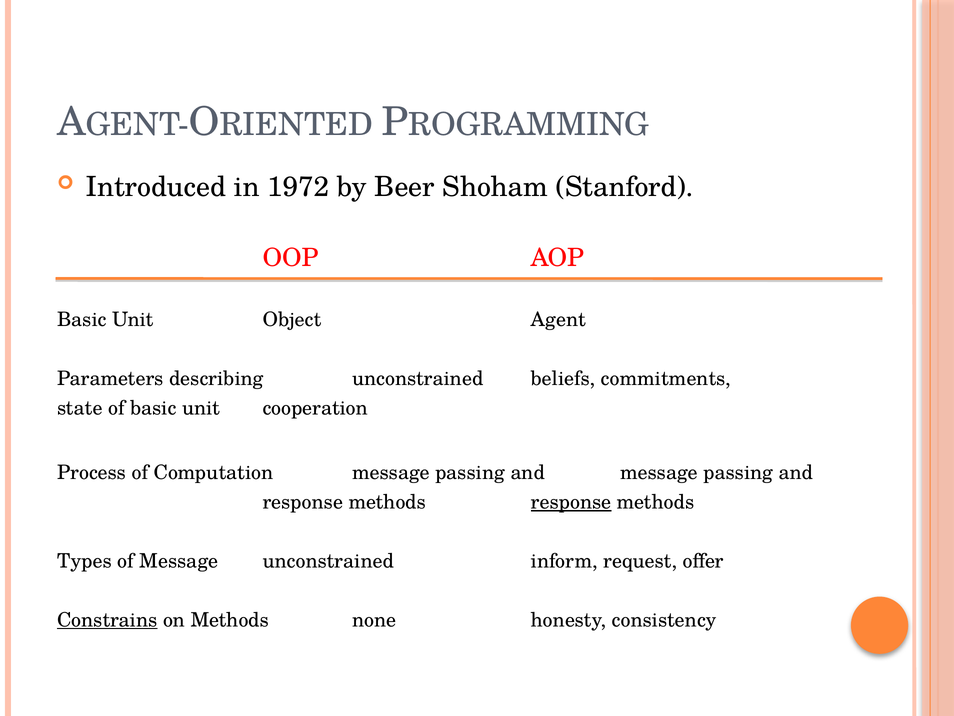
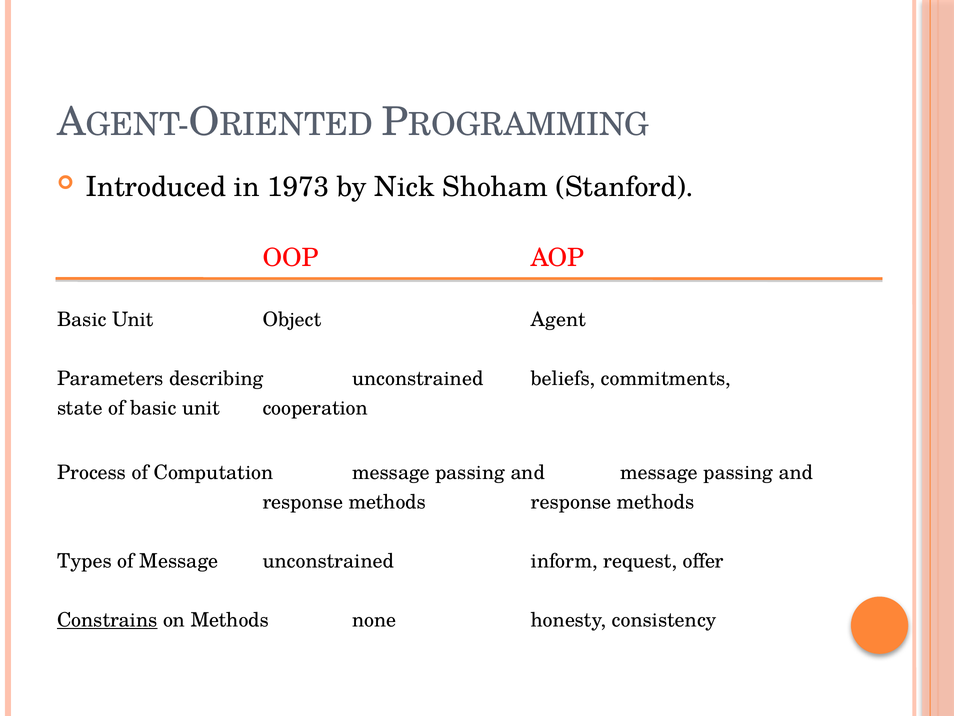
1972: 1972 -> 1973
Beer: Beer -> Nick
response at (571, 502) underline: present -> none
